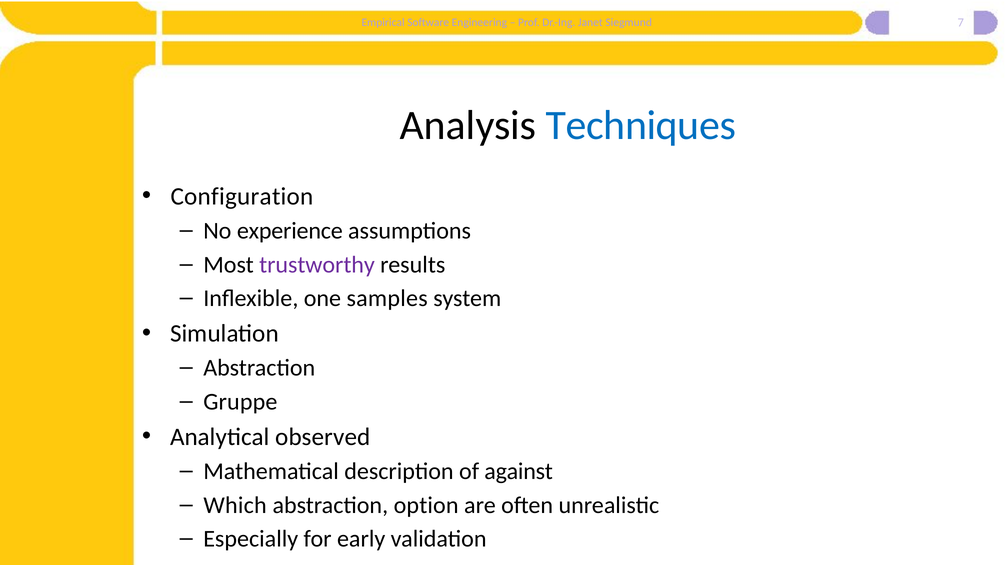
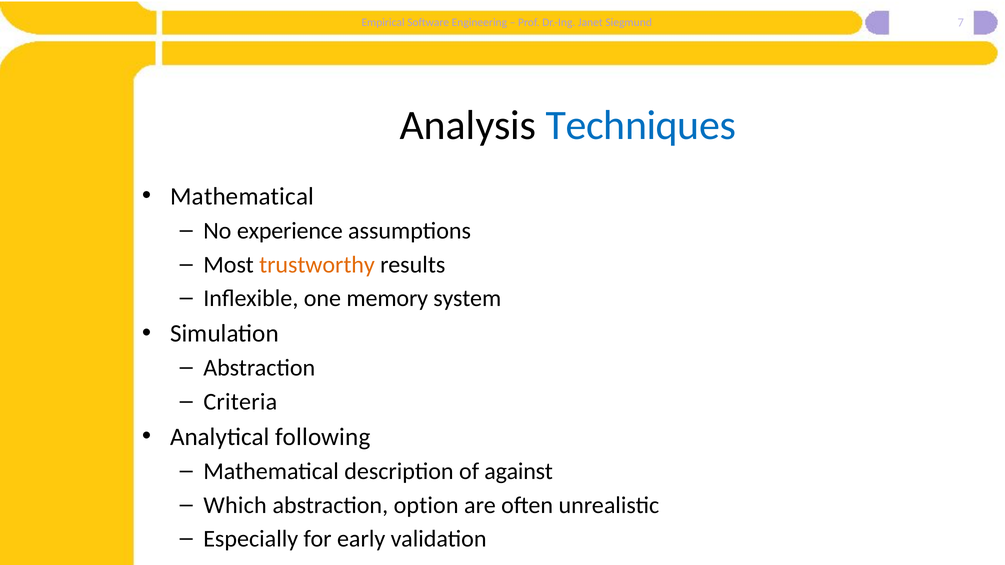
Configuration at (242, 196): Configuration -> Mathematical
trustworthy colour: purple -> orange
samples: samples -> memory
Gruppe: Gruppe -> Criteria
observed: observed -> following
